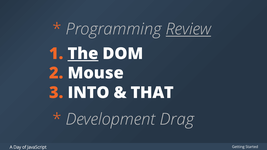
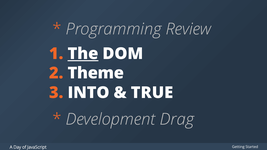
Review underline: present -> none
Mouse: Mouse -> Theme
THAT: THAT -> TRUE
